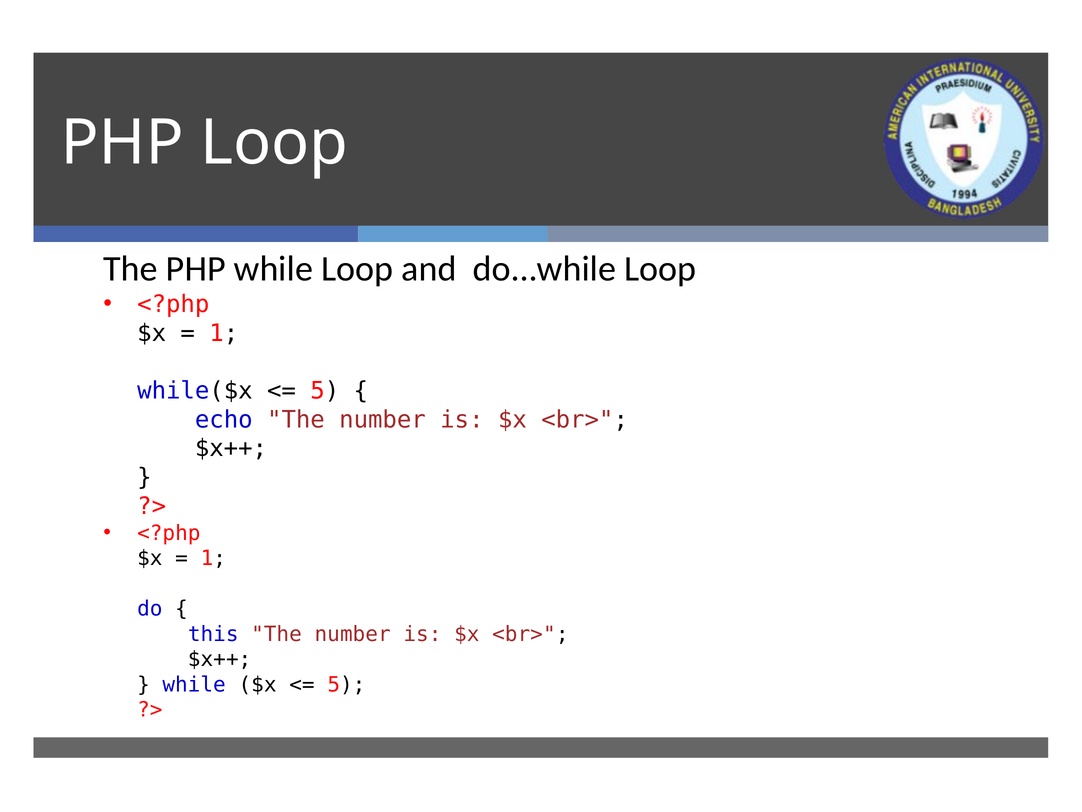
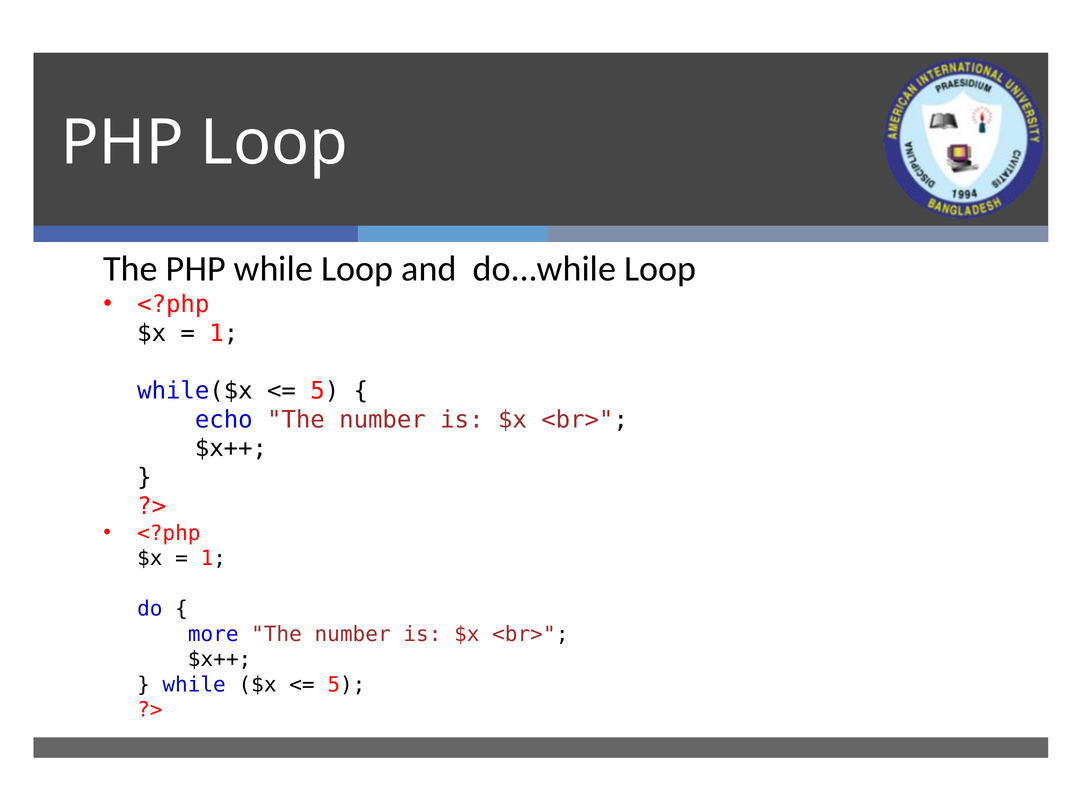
this: this -> more
